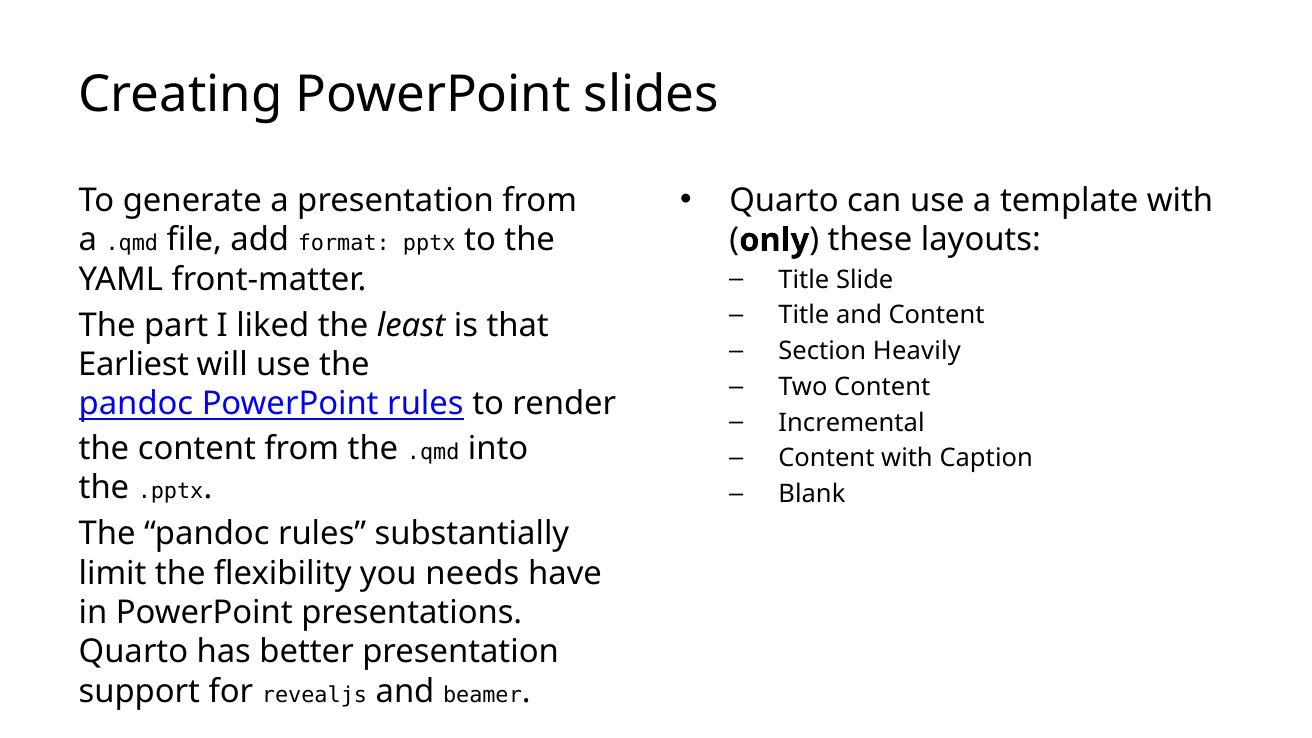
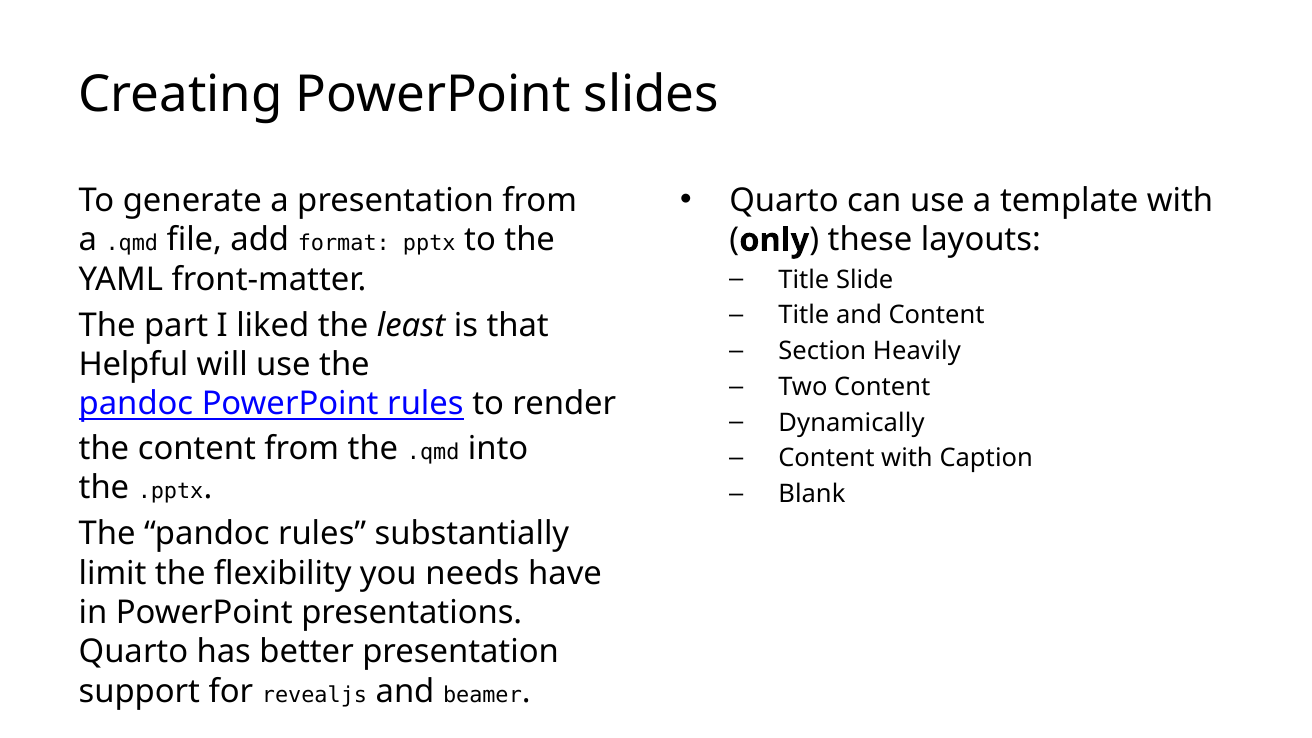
Earliest: Earliest -> Helpful
Incremental: Incremental -> Dynamically
